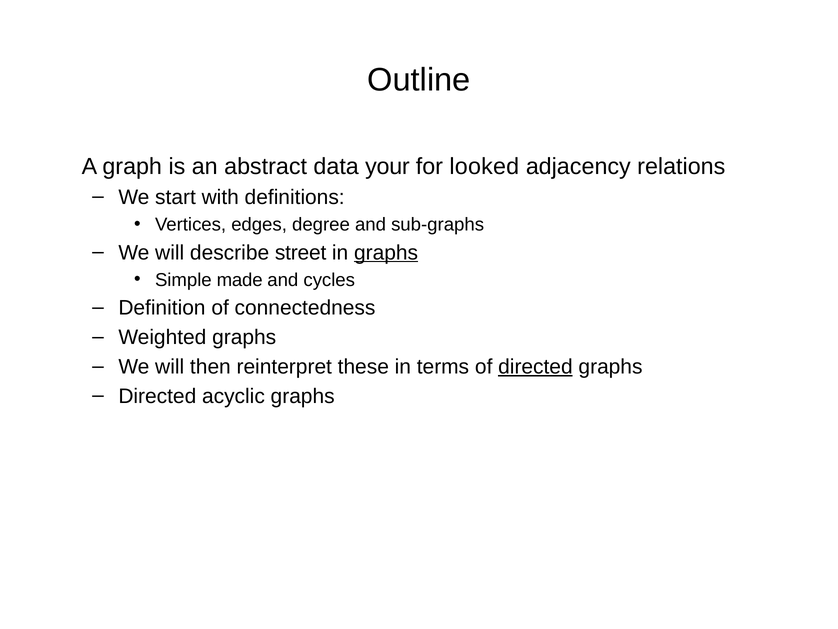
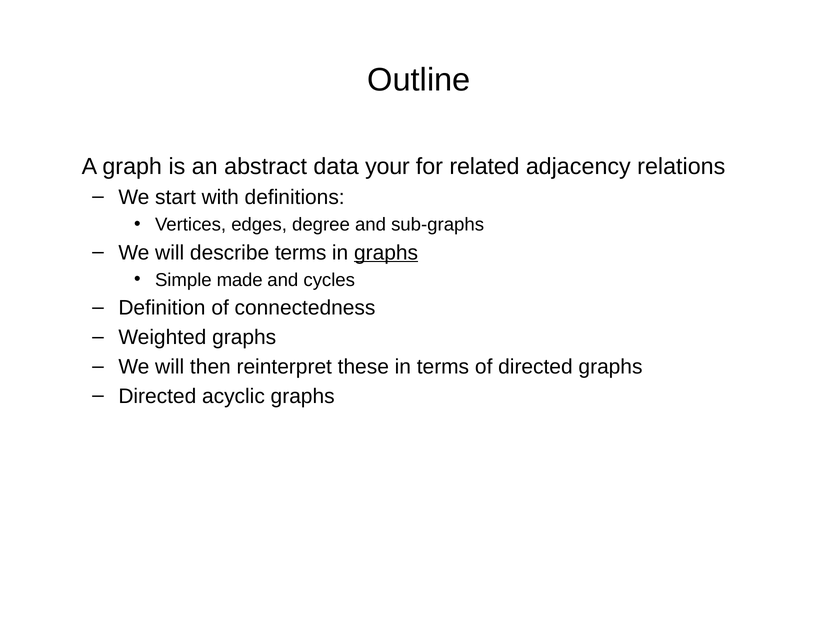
looked: looked -> related
describe street: street -> terms
directed at (535, 366) underline: present -> none
